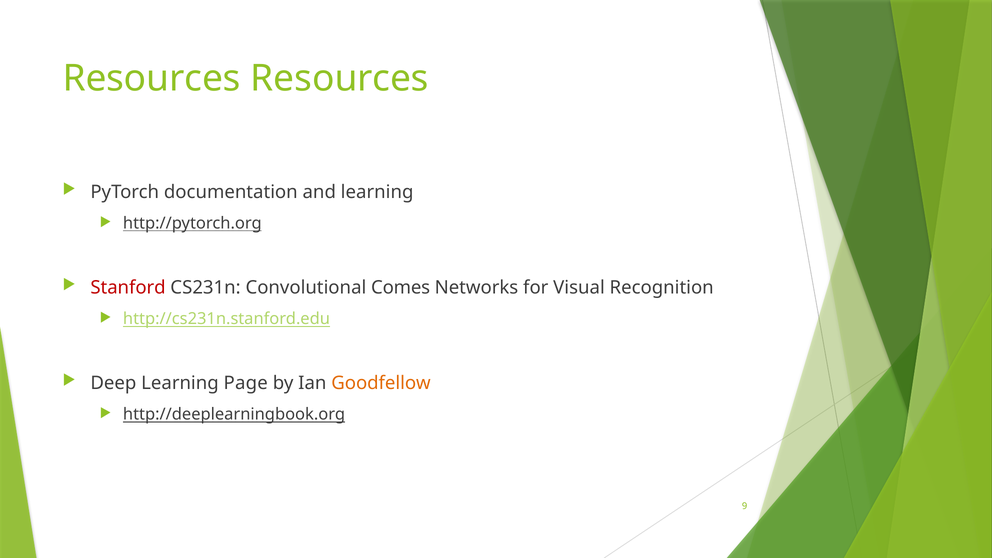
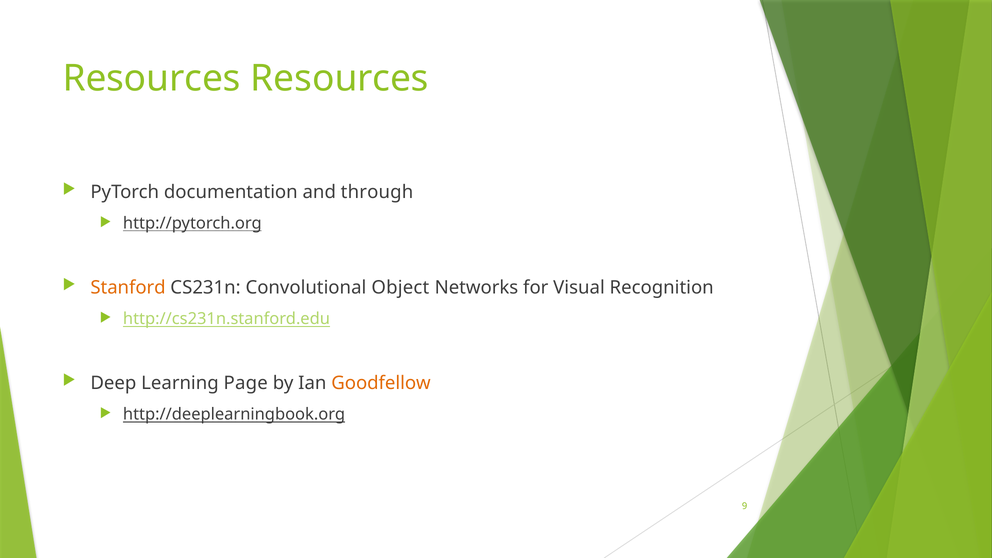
and learning: learning -> through
Stanford colour: red -> orange
Comes: Comes -> Object
